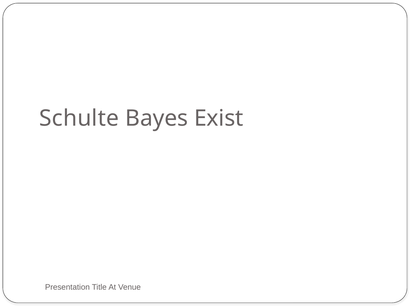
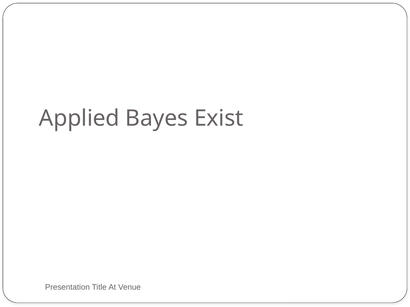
Schulte: Schulte -> Applied
